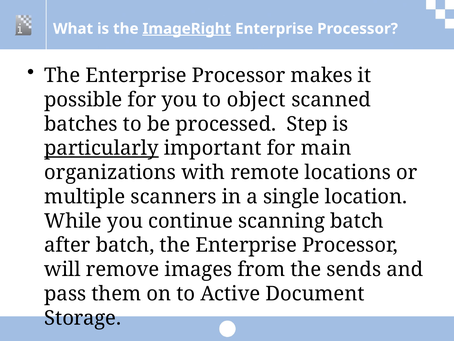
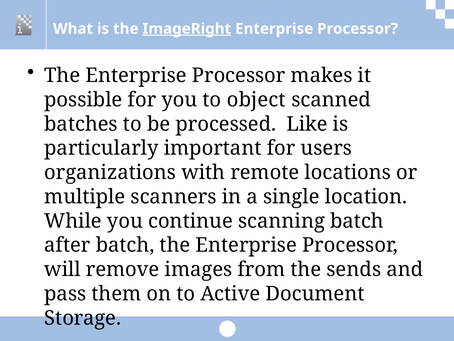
Step: Step -> Like
particularly underline: present -> none
main: main -> users
